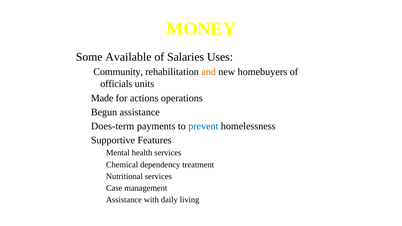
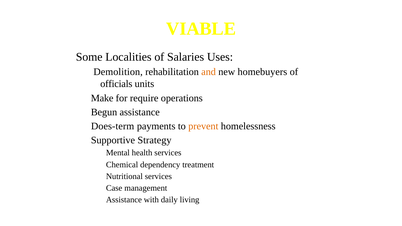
MONEY: MONEY -> VIABLE
Available: Available -> Localities
Community: Community -> Demolition
Made: Made -> Make
actions: actions -> require
prevent colour: blue -> orange
Features: Features -> Strategy
